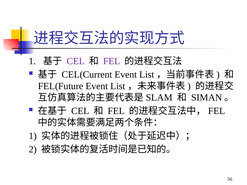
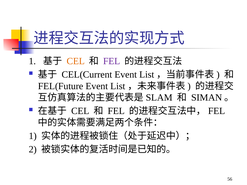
CEL at (76, 61) colour: purple -> orange
